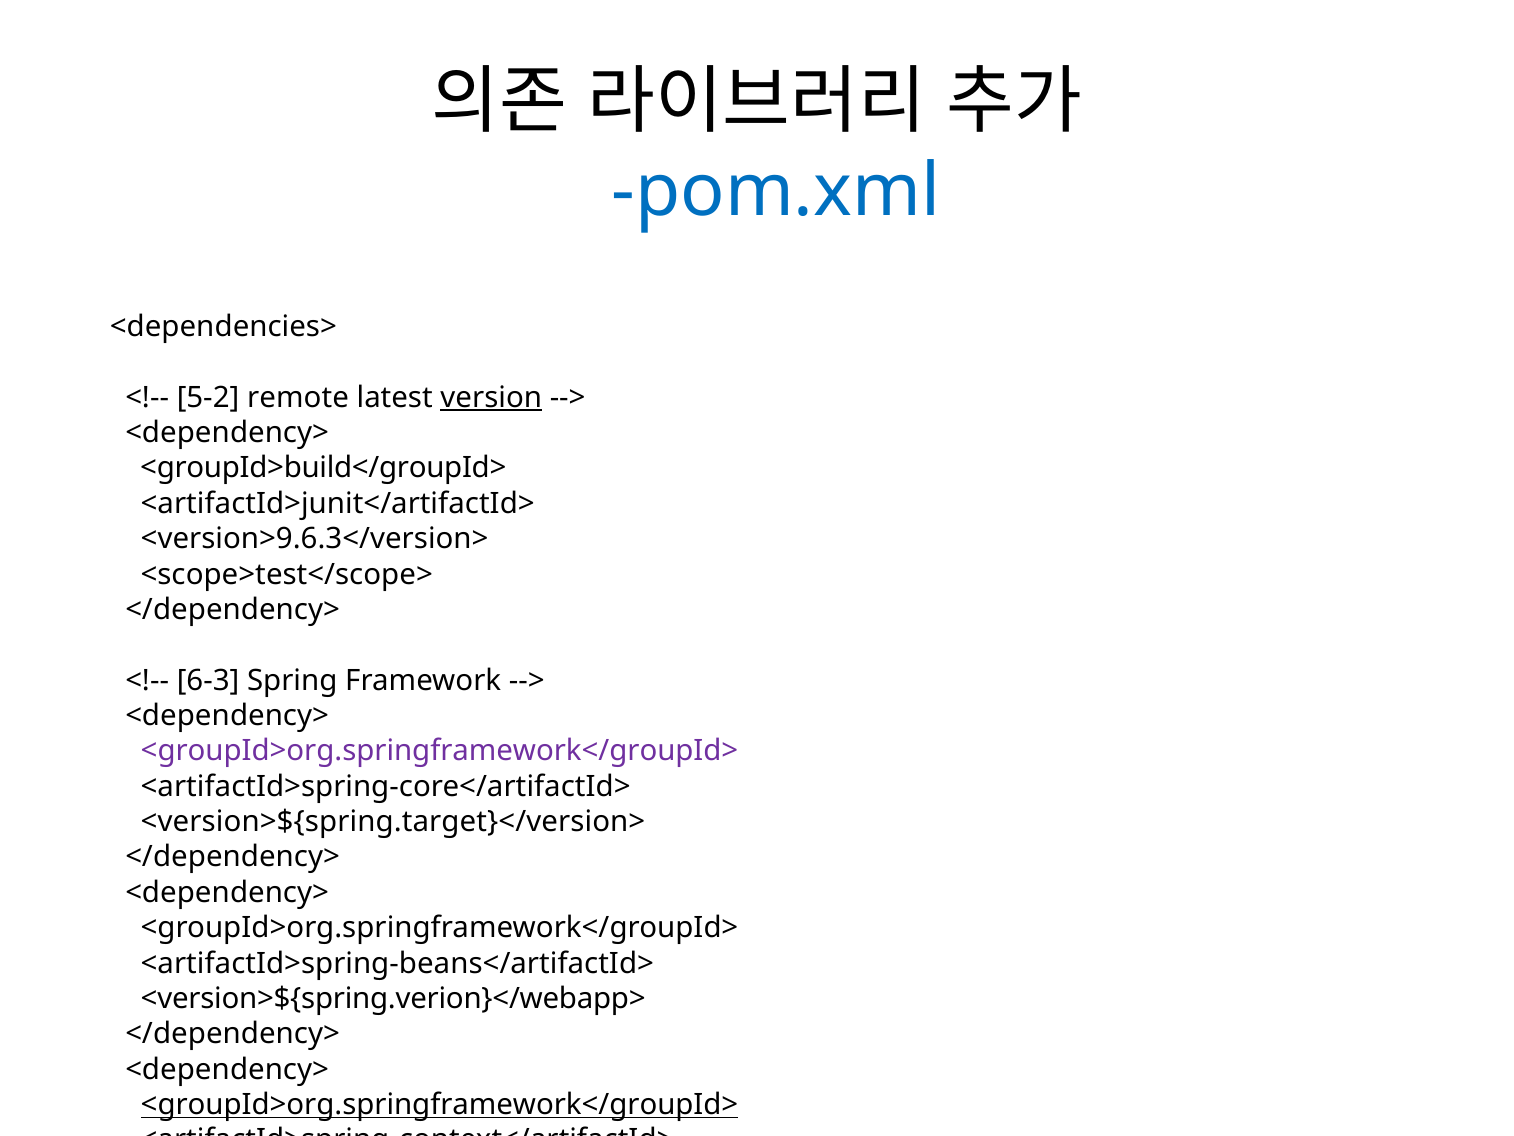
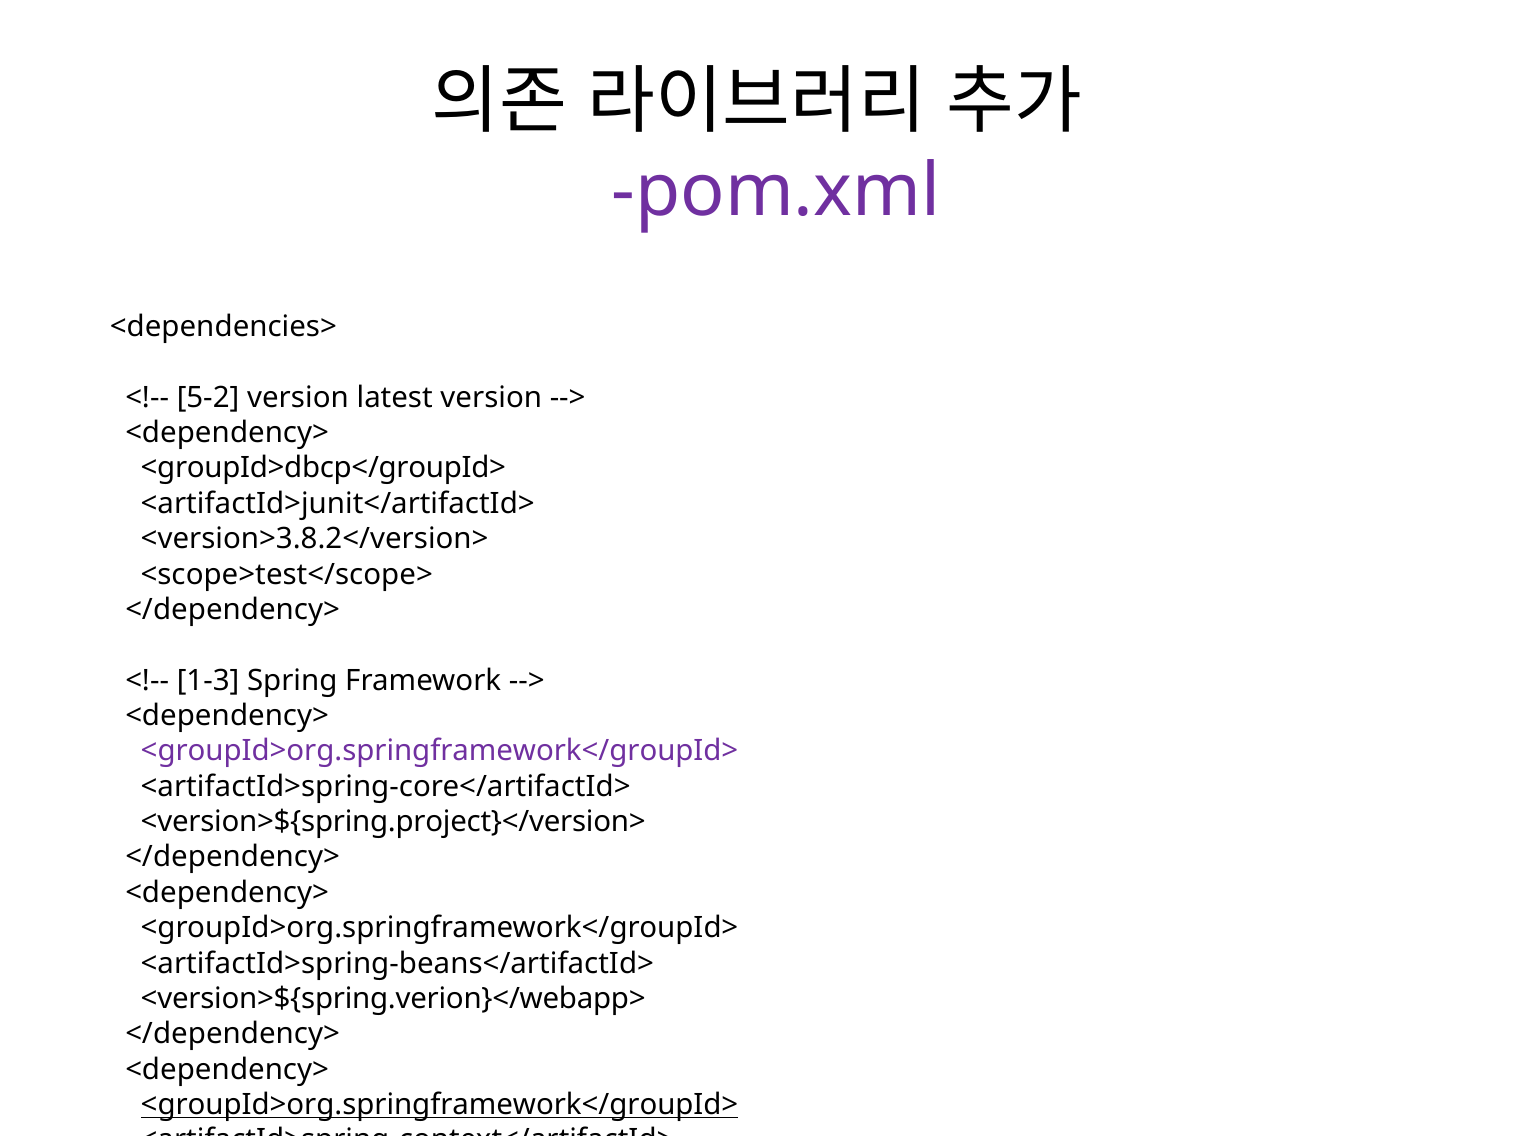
pom.xml colour: blue -> purple
5-2 remote: remote -> version
version at (491, 397) underline: present -> none
<groupId>build</groupId>: <groupId>build</groupId> -> <groupId>dbcp</groupId>
<version>9.6.3</version>: <version>9.6.3</version> -> <version>3.8.2</version>
6-3: 6-3 -> 1-3
<version>${spring.target}</version>: <version>${spring.target}</version> -> <version>${spring.project}</version>
